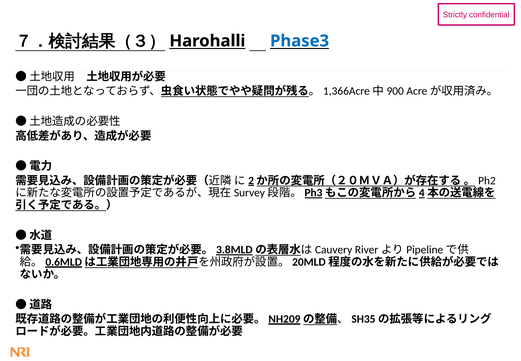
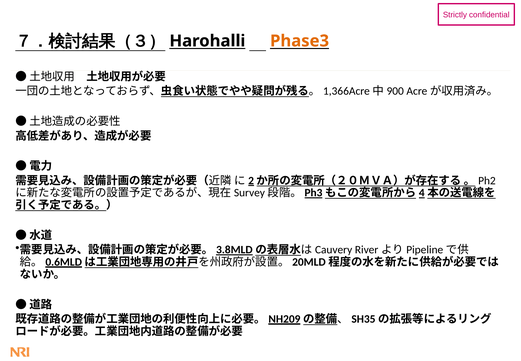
Phase3 colour: blue -> orange
